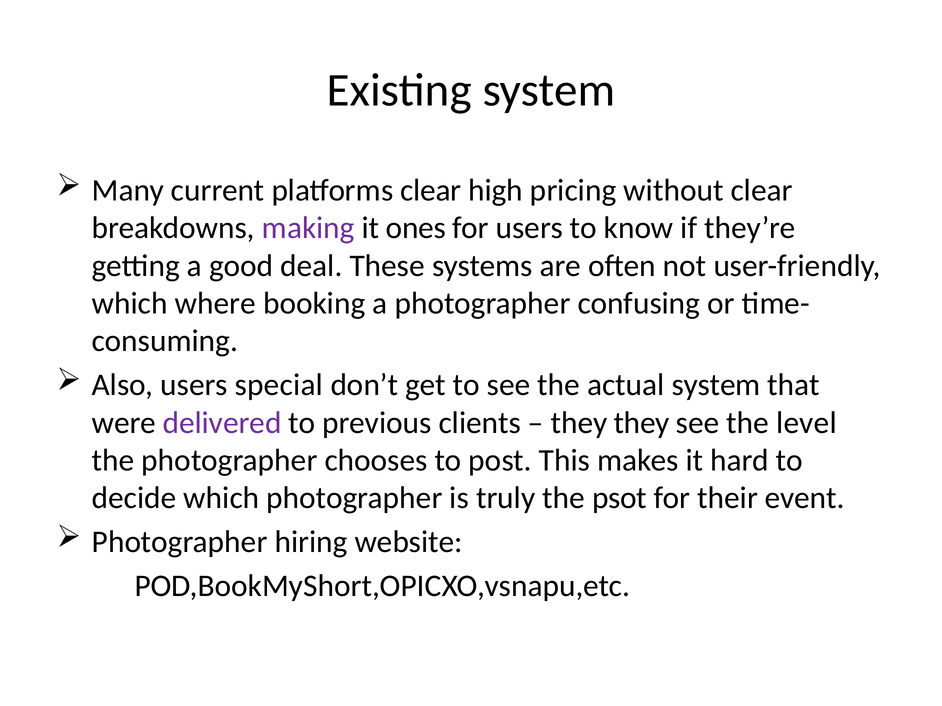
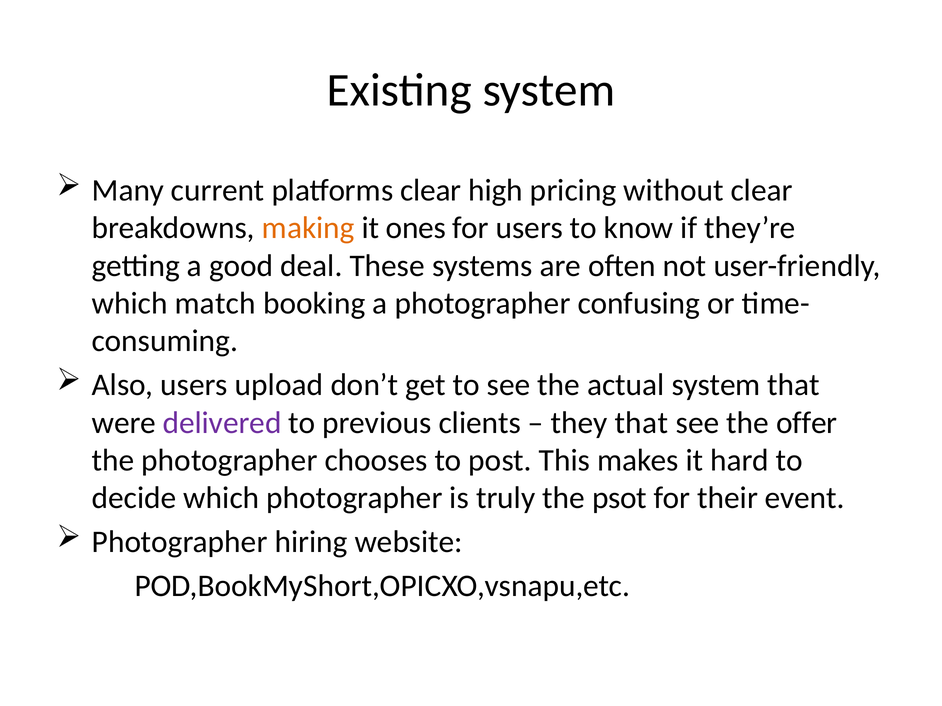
making colour: purple -> orange
where: where -> match
special: special -> upload
they they: they -> that
level: level -> offer
